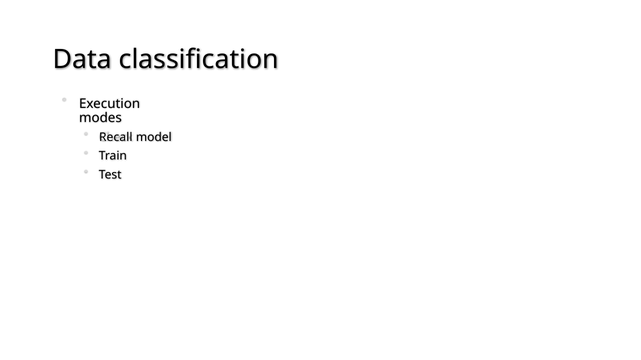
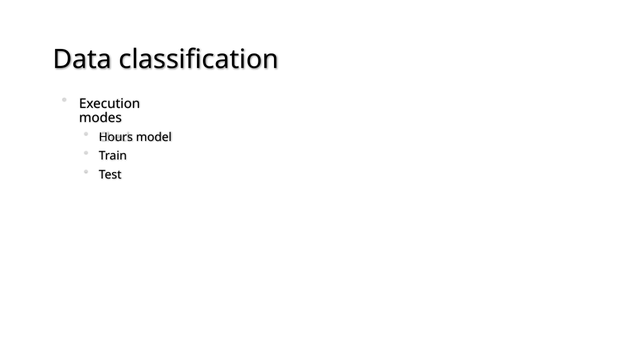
Recall: Recall -> Hours
